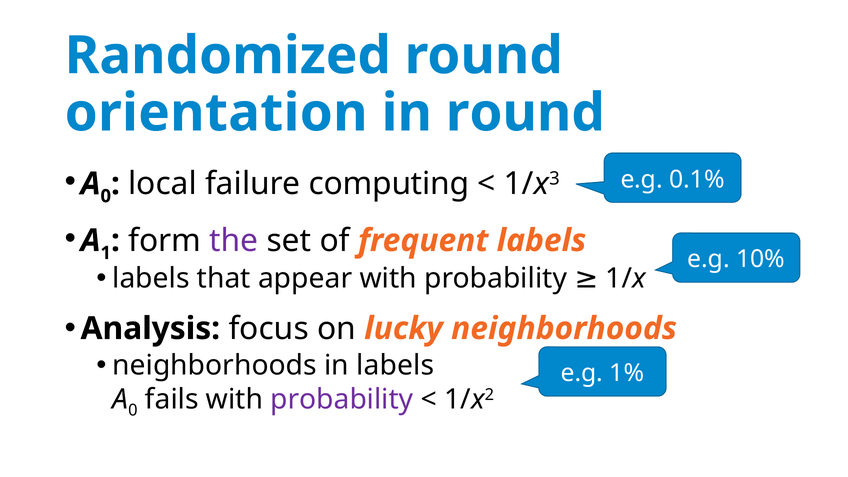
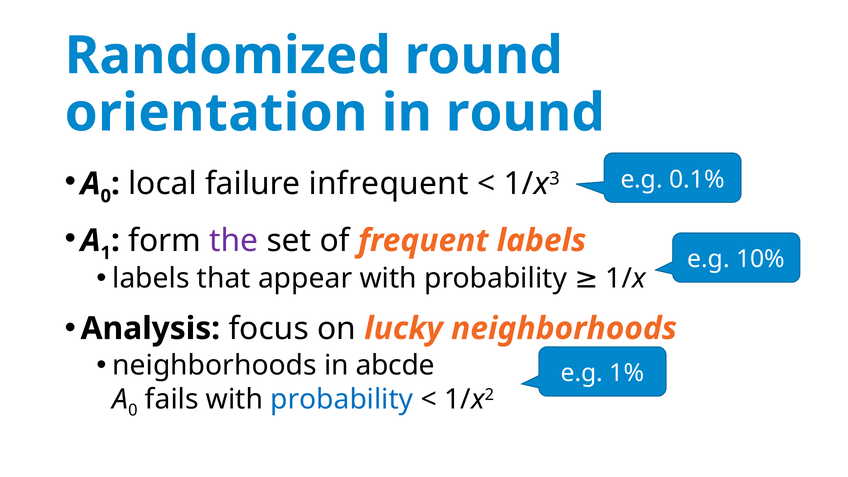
computing: computing -> infrequent
in labels: labels -> abcde
probability at (342, 399) colour: purple -> blue
